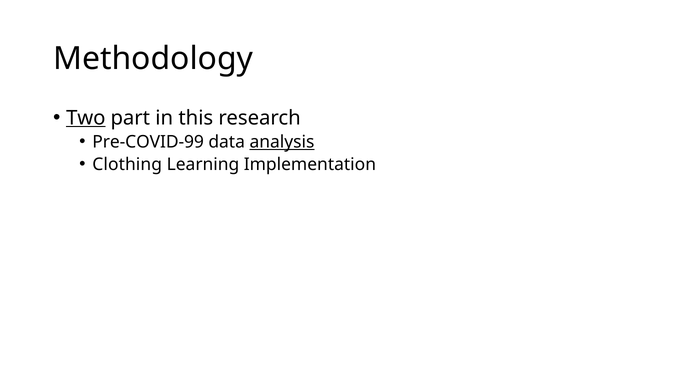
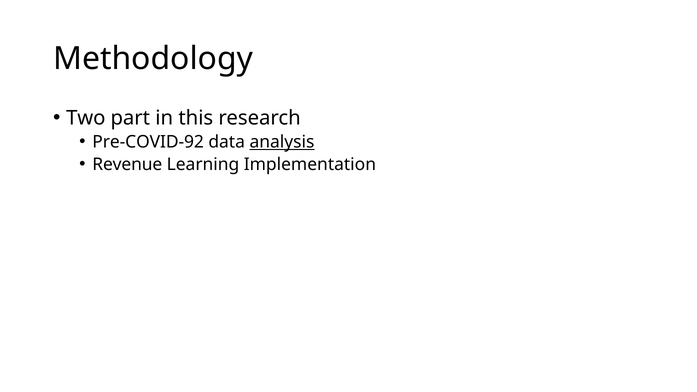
Two underline: present -> none
Pre-COVID-99: Pre-COVID-99 -> Pre-COVID-92
Clothing: Clothing -> Revenue
